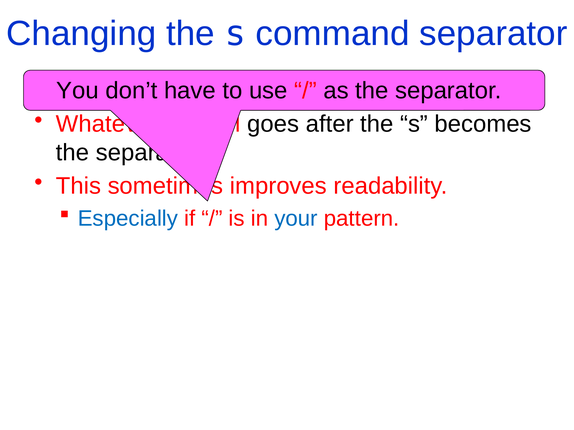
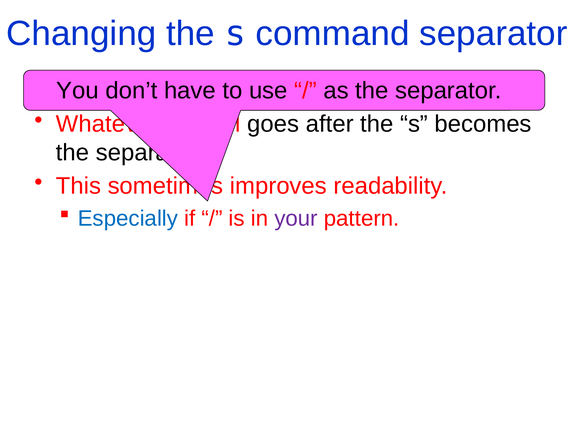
your colour: blue -> purple
